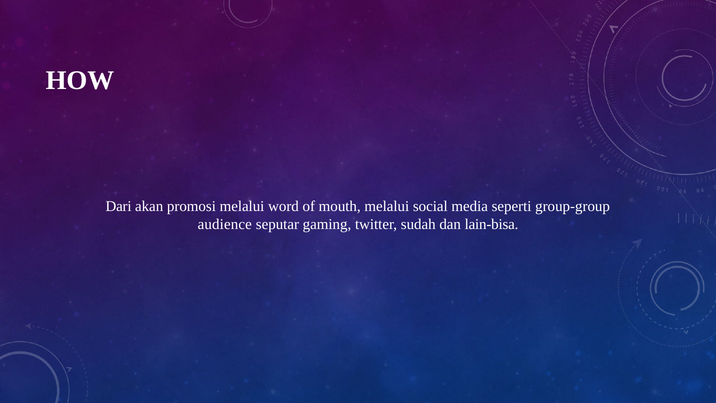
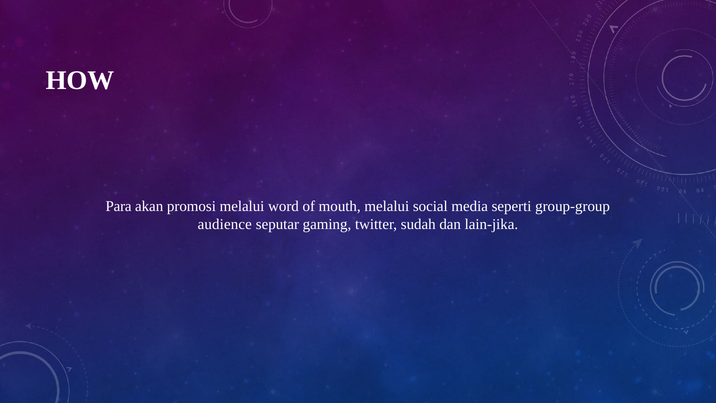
Dari: Dari -> Para
lain-bisa: lain-bisa -> lain-jika
